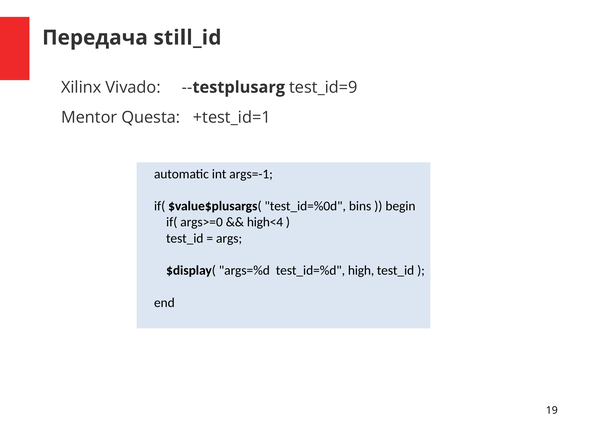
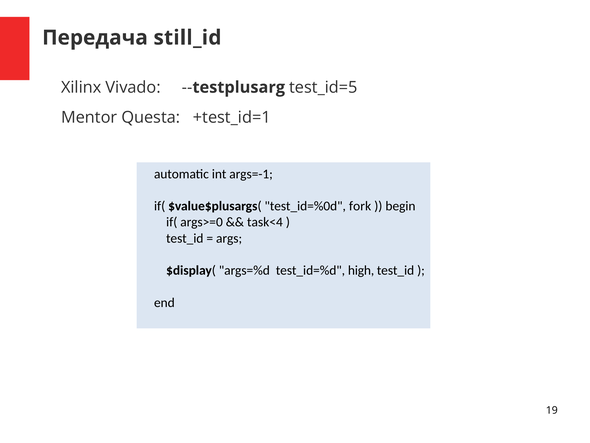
test_id=9: test_id=9 -> test_id=5
bins: bins -> fork
high<4: high<4 -> task<4
